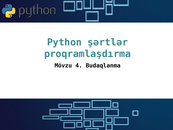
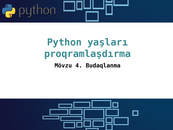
şərtlər: şərtlər -> yaşları
